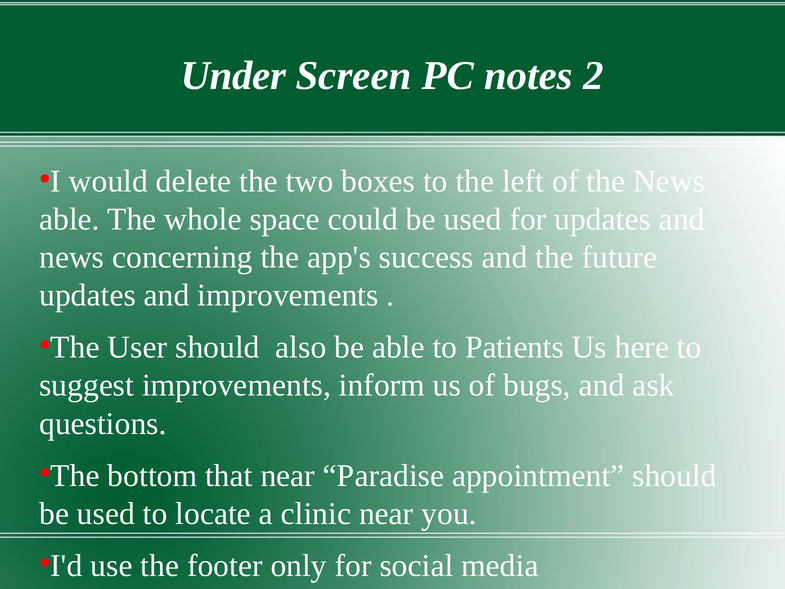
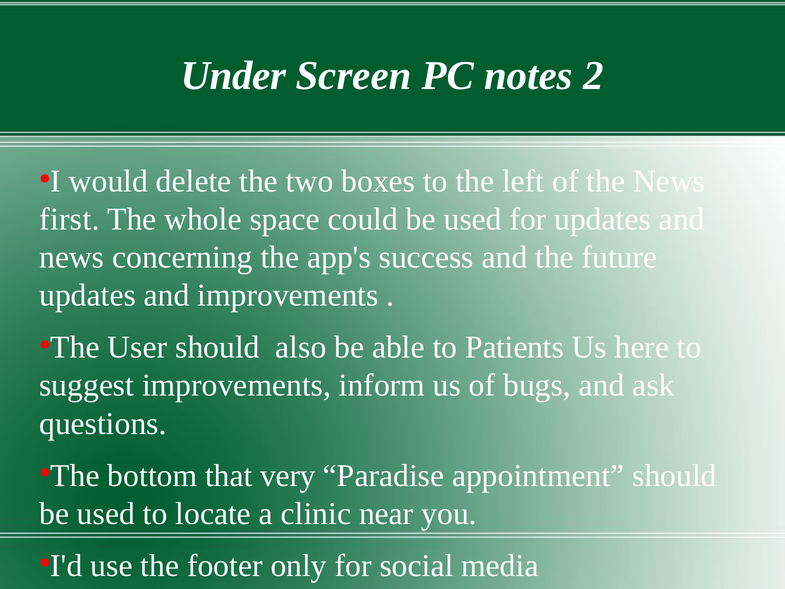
able at (70, 219): able -> first
that near: near -> very
